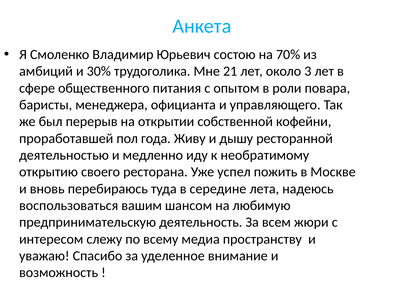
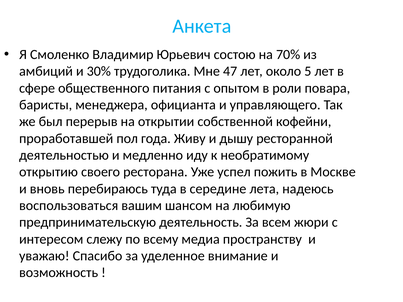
21: 21 -> 47
3: 3 -> 5
